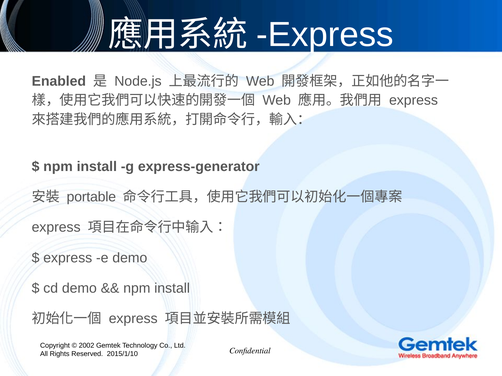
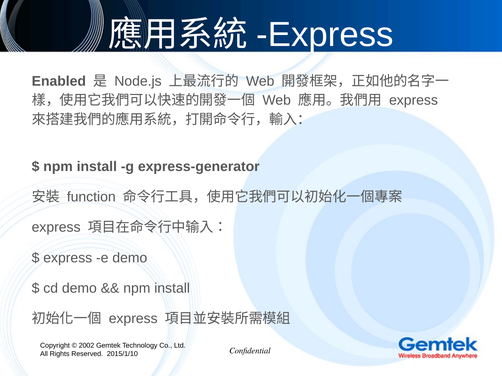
portable: portable -> function
